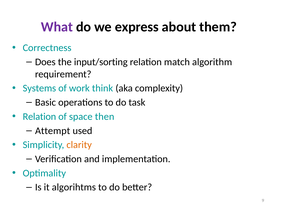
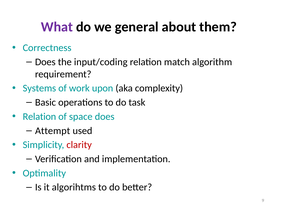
express: express -> general
input/sorting: input/sorting -> input/coding
think: think -> upon
space then: then -> does
clarity colour: orange -> red
